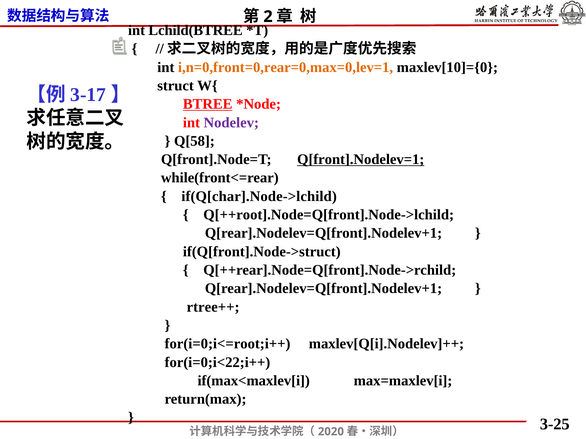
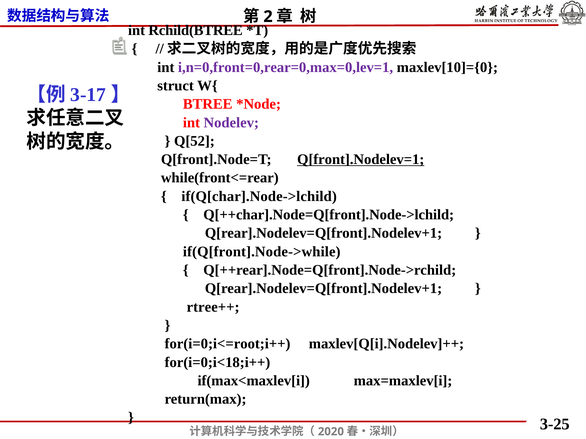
Lchild(BTREE: Lchild(BTREE -> Rchild(BTREE
i,n=0,front=0,rear=0,max=0,lev=1 colour: orange -> purple
BTREE underline: present -> none
Q[58: Q[58 -> Q[52
Q[++root].Node=Q[front].Node->lchild: Q[++root].Node=Q[front].Node->lchild -> Q[++char].Node=Q[front].Node->lchild
if(Q[front].Node->struct: if(Q[front].Node->struct -> if(Q[front].Node->while
for(i=0;i<22;i++: for(i=0;i<22;i++ -> for(i=0;i<18;i++
